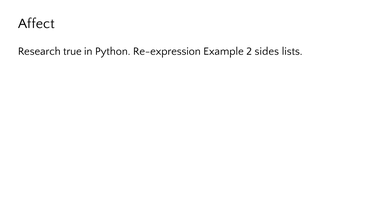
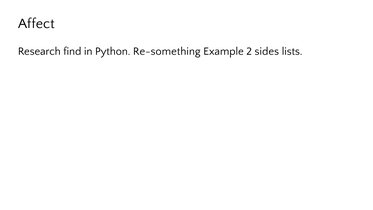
true: true -> find
Re-expression: Re-expression -> Re-something
